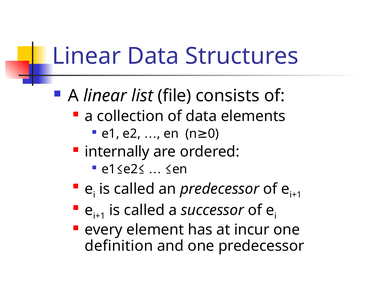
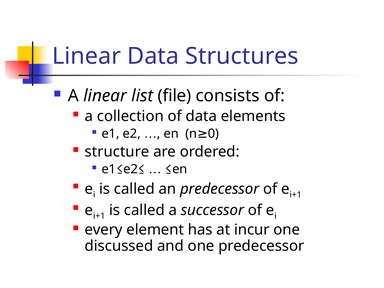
internally: internally -> structure
definition: definition -> discussed
